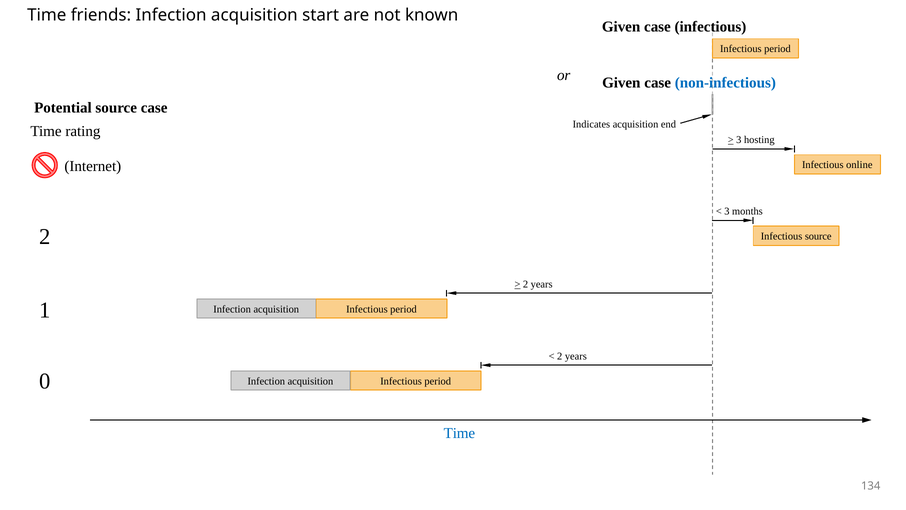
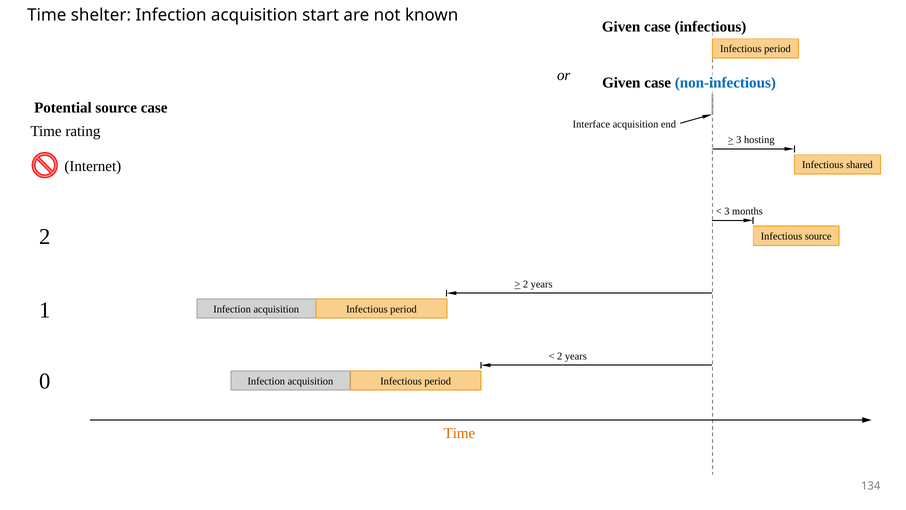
friends: friends -> shelter
Indicates: Indicates -> Interface
online: online -> shared
Time at (459, 433) colour: blue -> orange
